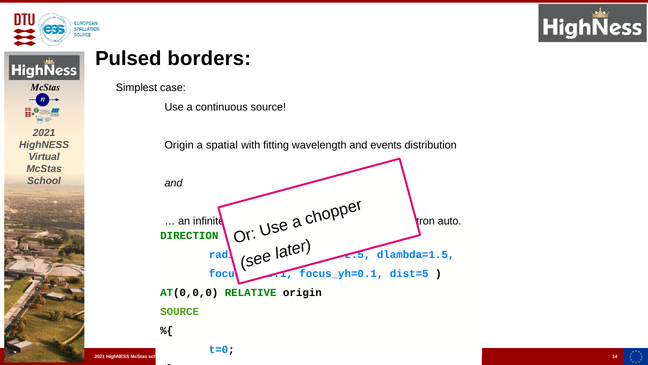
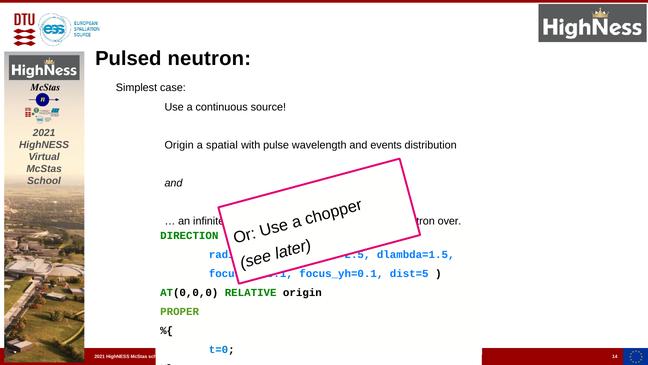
Pulsed borders: borders -> neutron
with fitting: fitting -> pulse
auto: auto -> over
SOURCE at (180, 312): SOURCE -> PROPER
